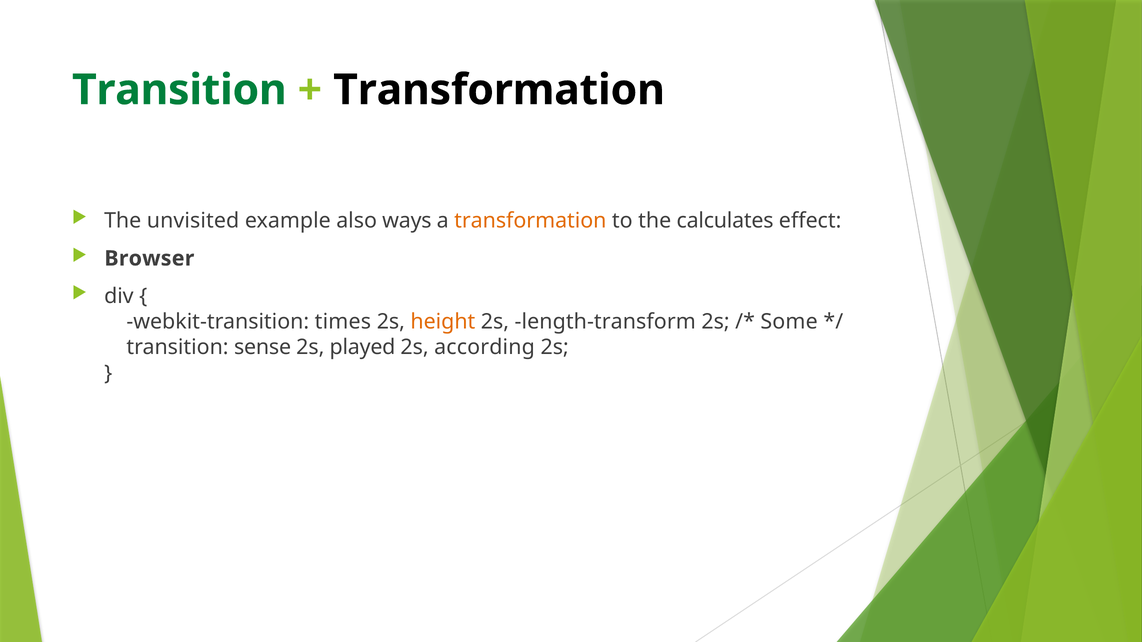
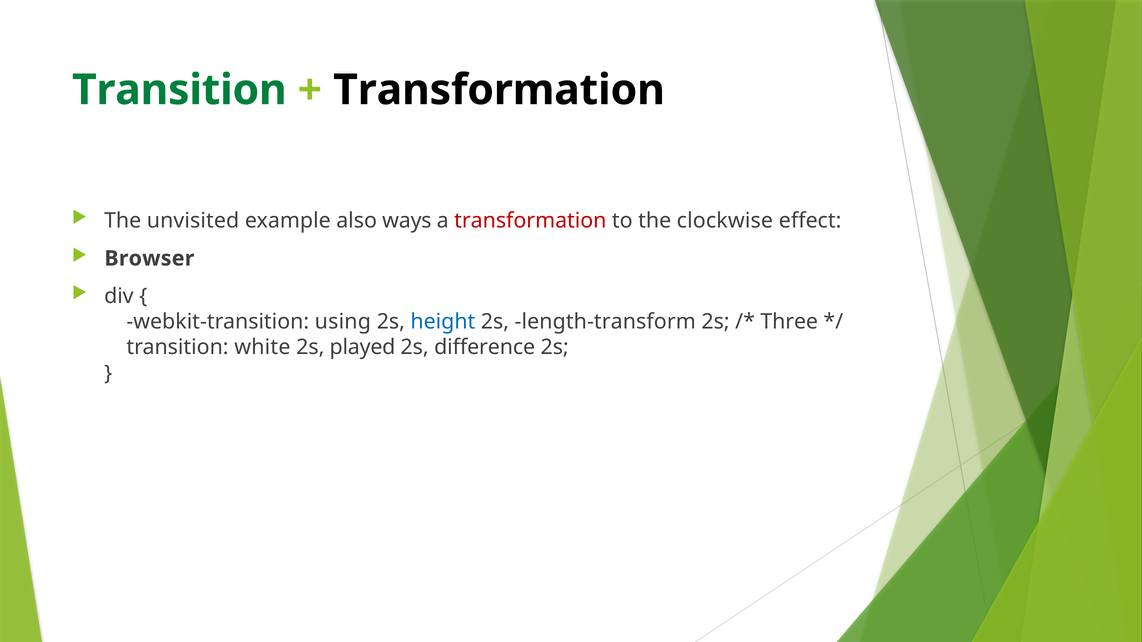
transformation at (530, 221) colour: orange -> red
calculates: calculates -> clockwise
times: times -> using
height colour: orange -> blue
Some: Some -> Three
sense: sense -> white
according: according -> difference
